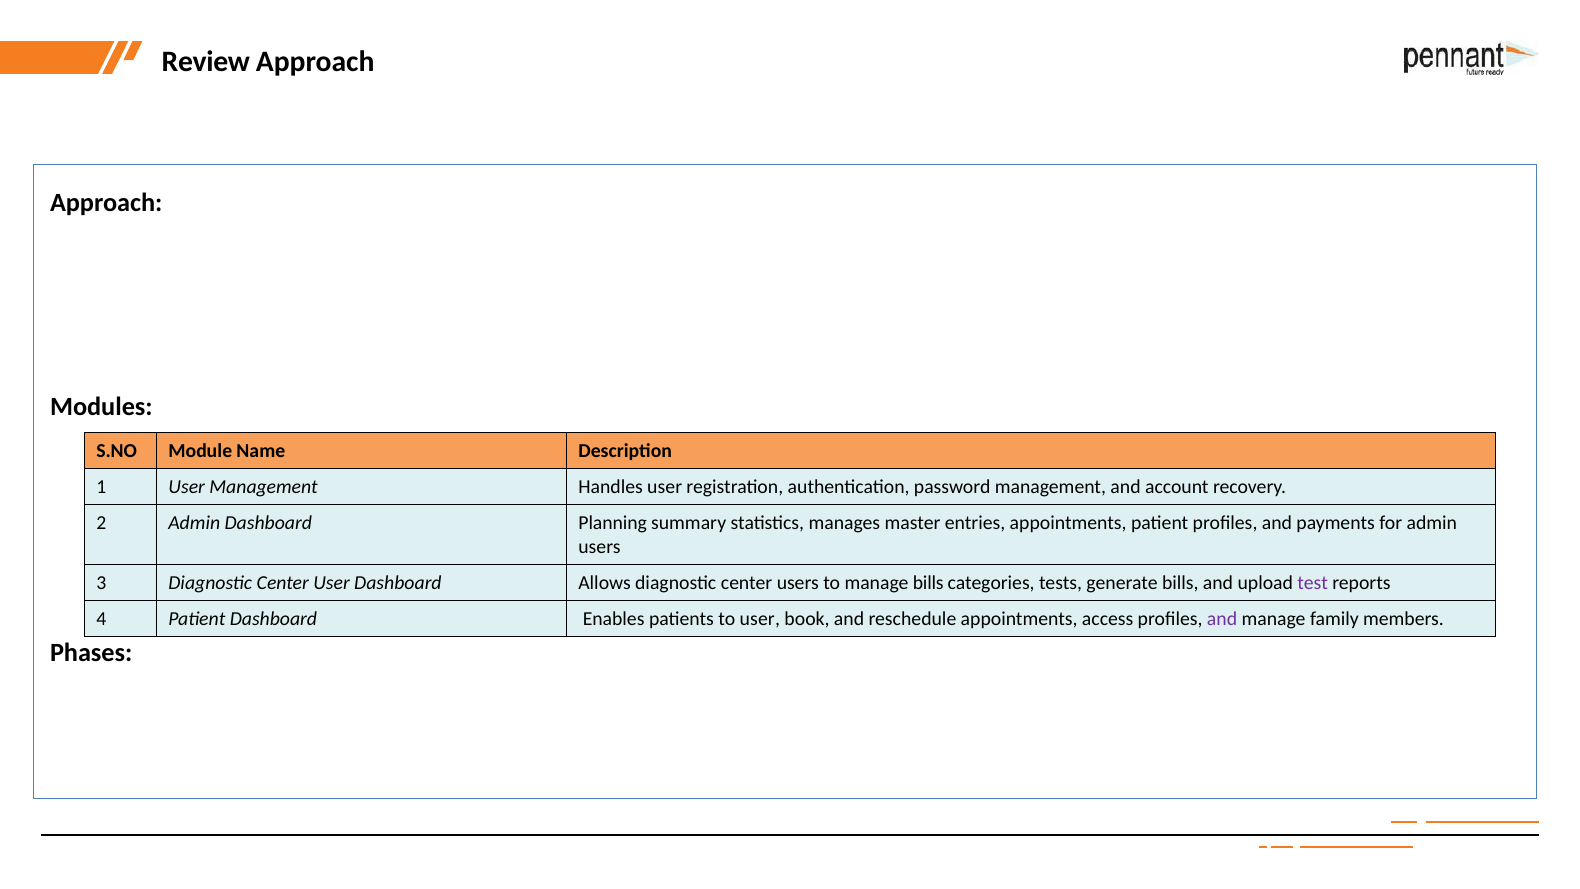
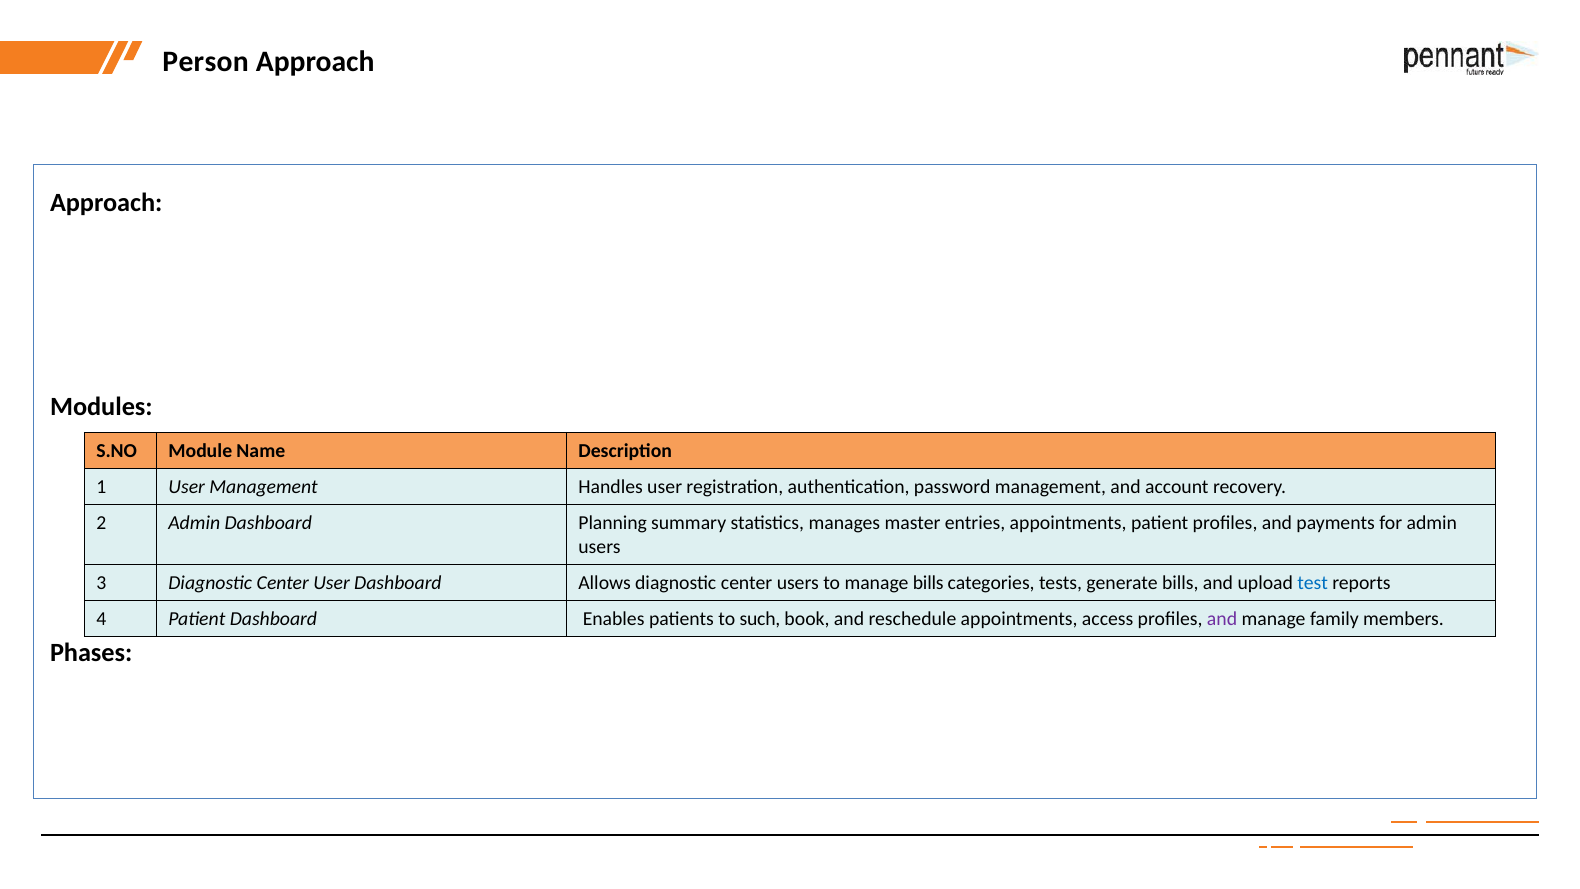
Review: Review -> Person
test colour: purple -> blue
to user: user -> such
